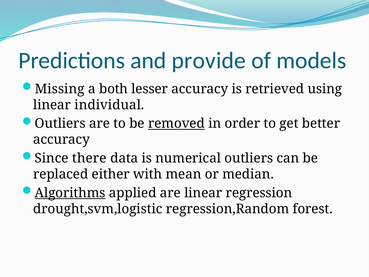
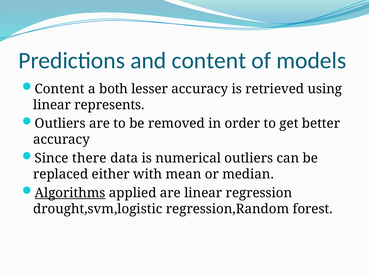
and provide: provide -> content
Missing at (60, 89): Missing -> Content
individual: individual -> represents
removed underline: present -> none
